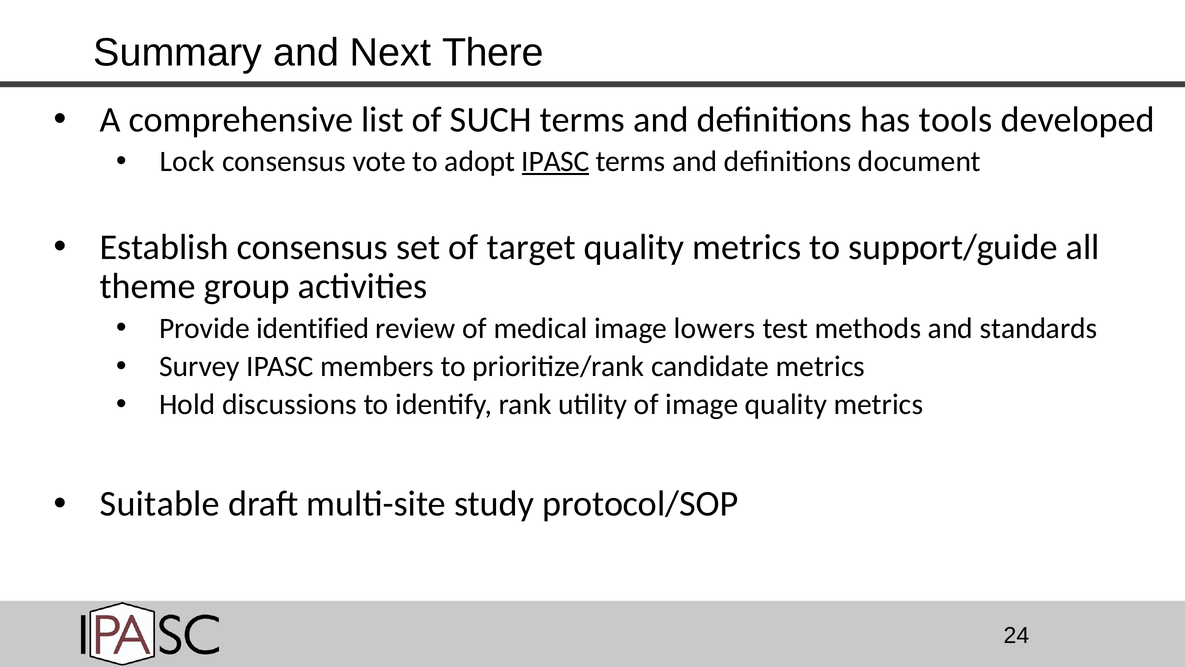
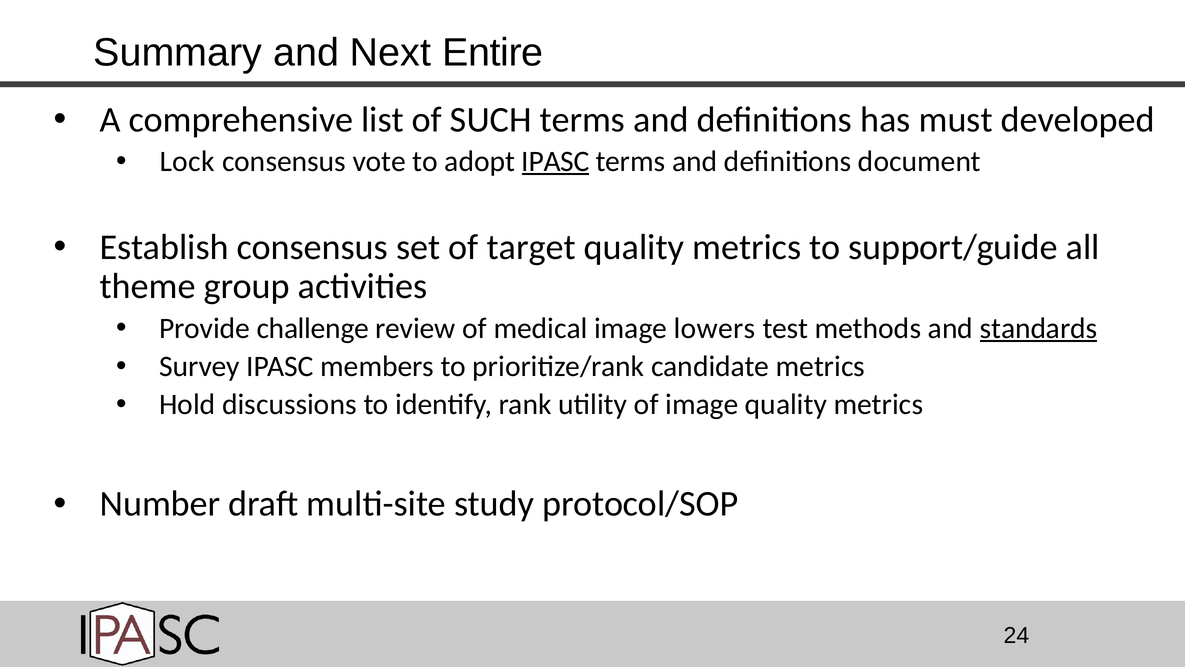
There: There -> Entire
tools: tools -> must
identified: identified -> challenge
standards underline: none -> present
Suitable: Suitable -> Number
